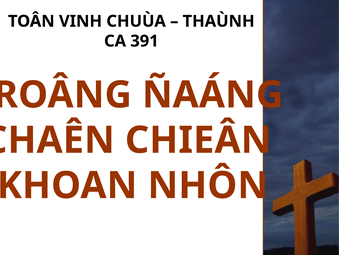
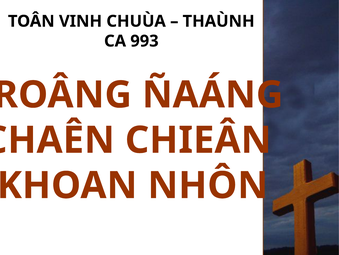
391: 391 -> 993
